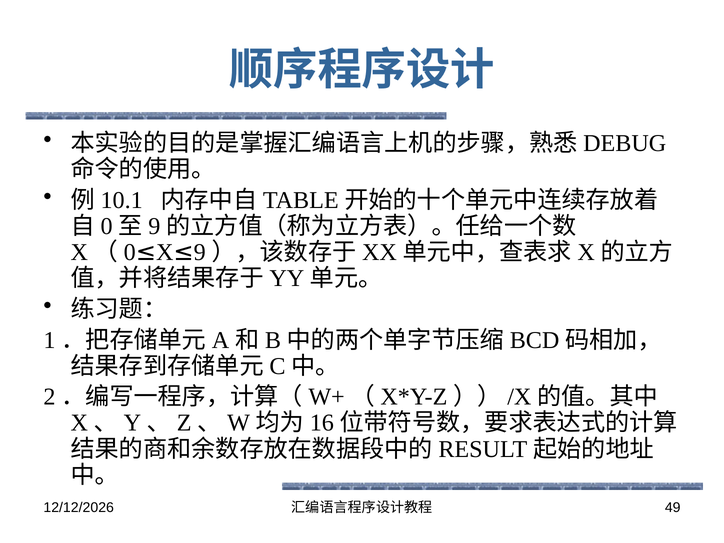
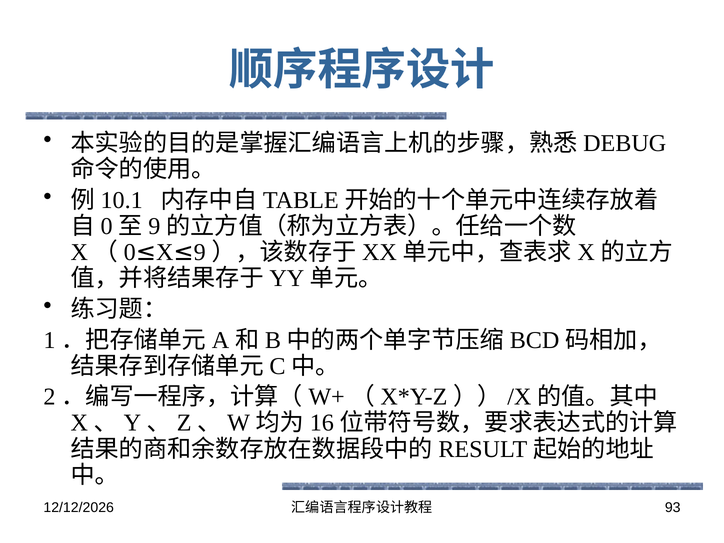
49: 49 -> 93
